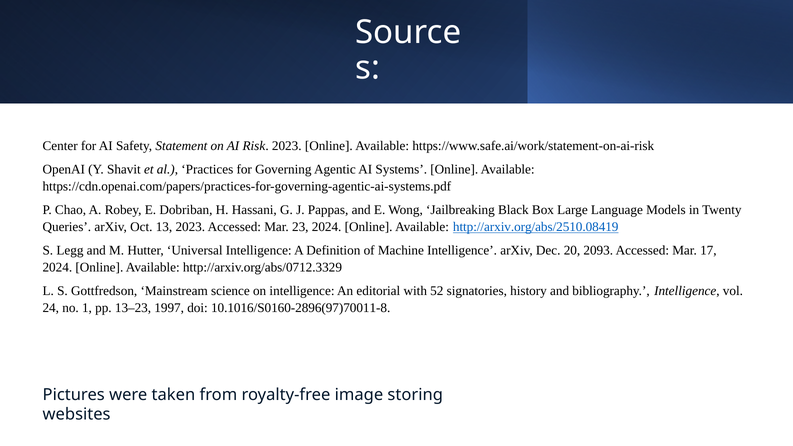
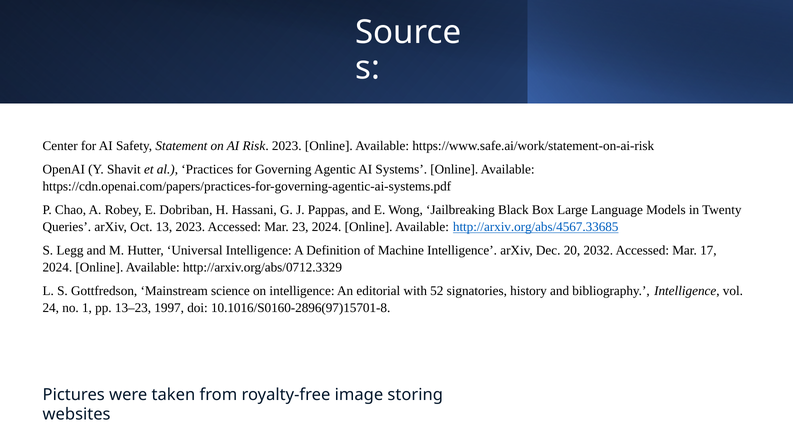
http://arxiv.org/abs/2510.08419: http://arxiv.org/abs/2510.08419 -> http://arxiv.org/abs/4567.33685
2093: 2093 -> 2032
10.1016/S0160-2896(97)70011-8: 10.1016/S0160-2896(97)70011-8 -> 10.1016/S0160-2896(97)15701-8
